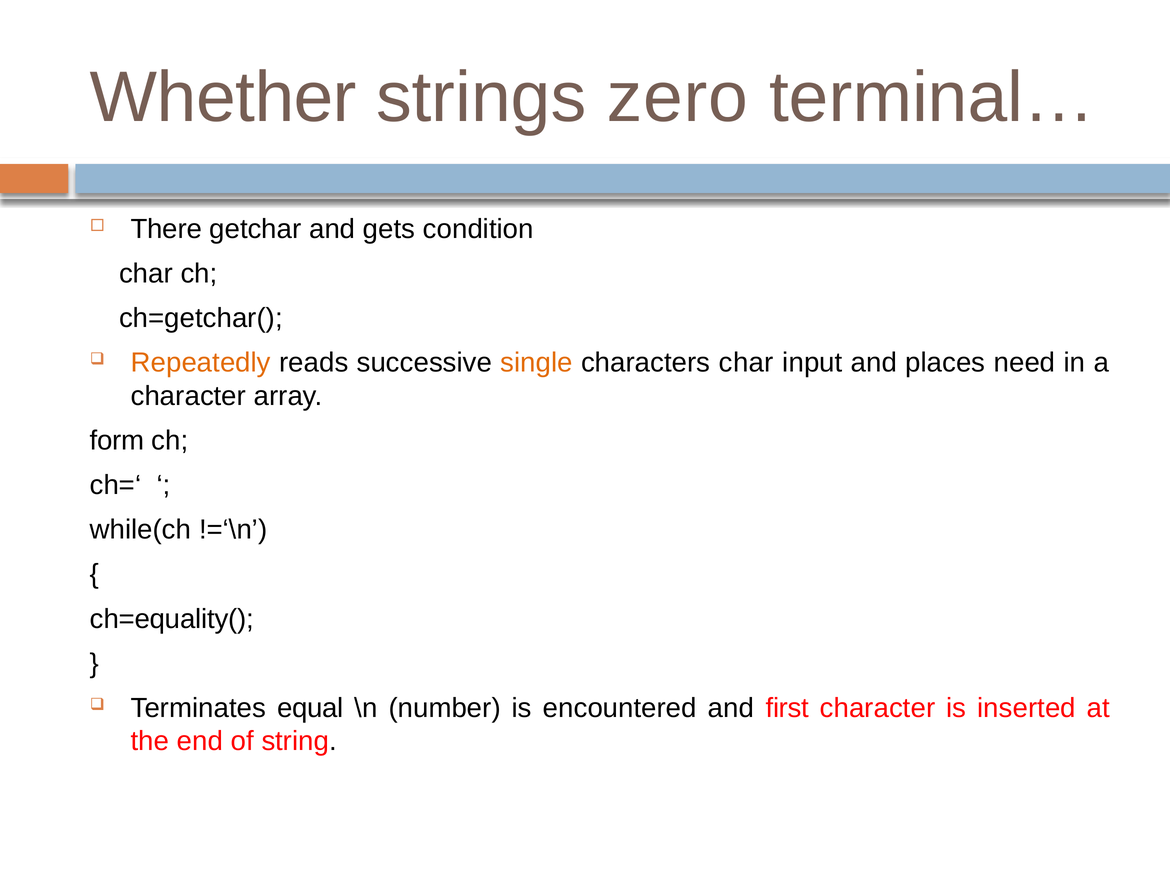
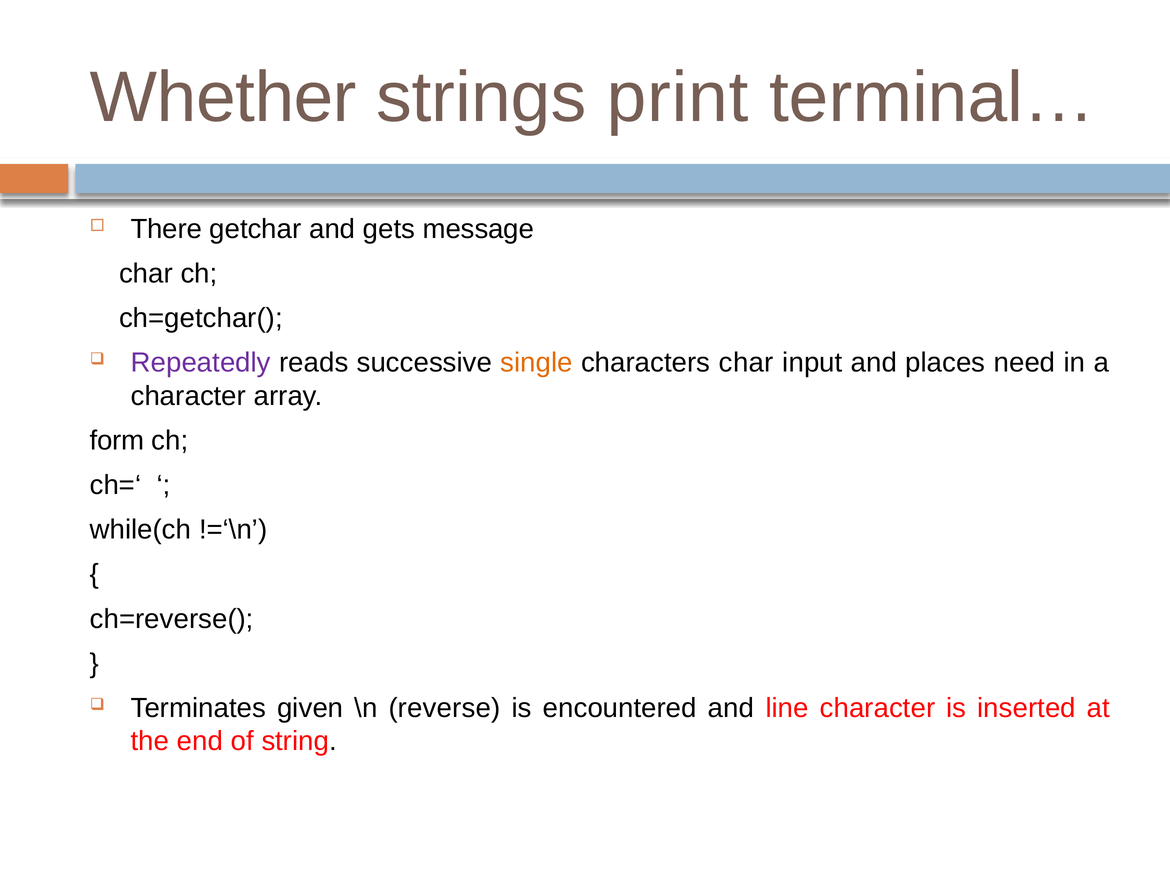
zero: zero -> print
condition: condition -> message
Repeatedly colour: orange -> purple
ch=equality(: ch=equality( -> ch=reverse(
equal: equal -> given
number: number -> reverse
first: first -> line
